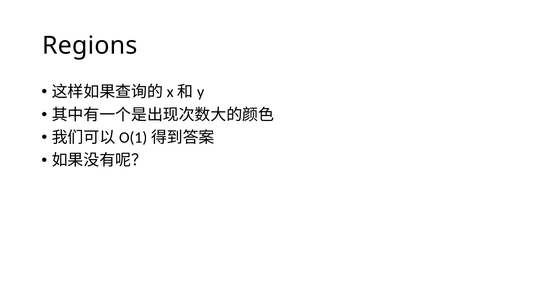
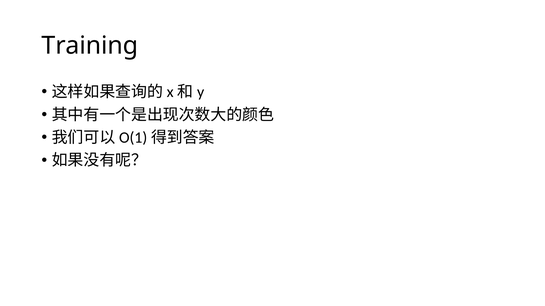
Regions: Regions -> Training
